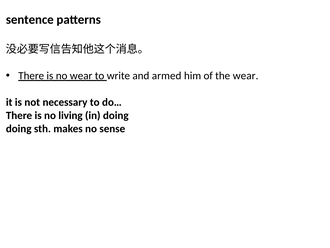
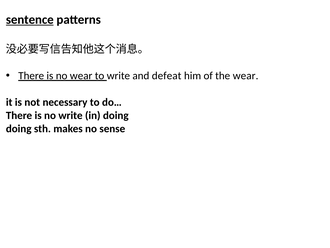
sentence underline: none -> present
armed: armed -> defeat
no living: living -> write
